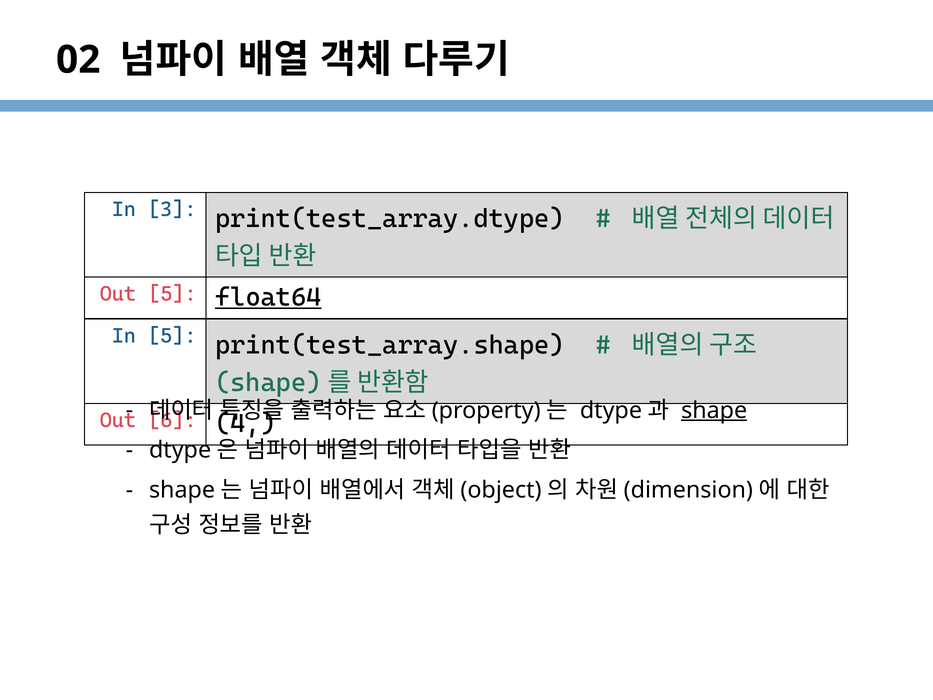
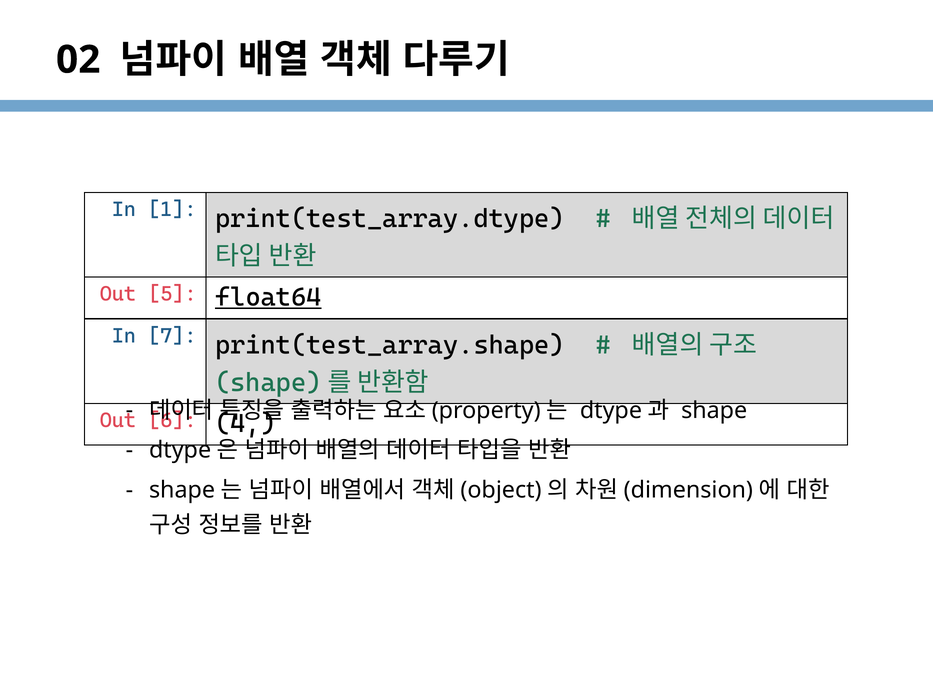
3: 3 -> 1
In 5: 5 -> 7
shape underline: present -> none
